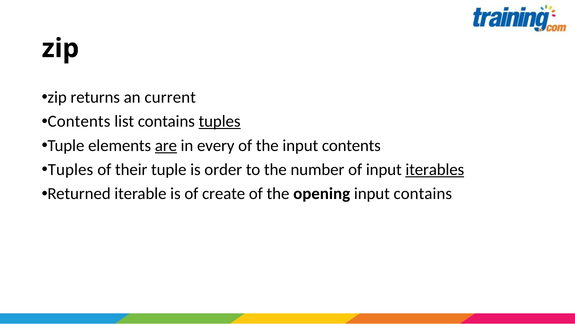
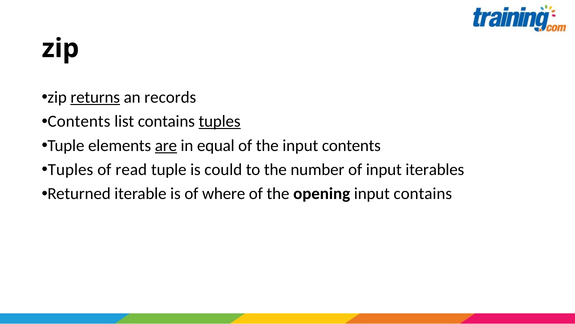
returns underline: none -> present
current: current -> records
every: every -> equal
their: their -> read
order: order -> could
iterables underline: present -> none
create: create -> where
